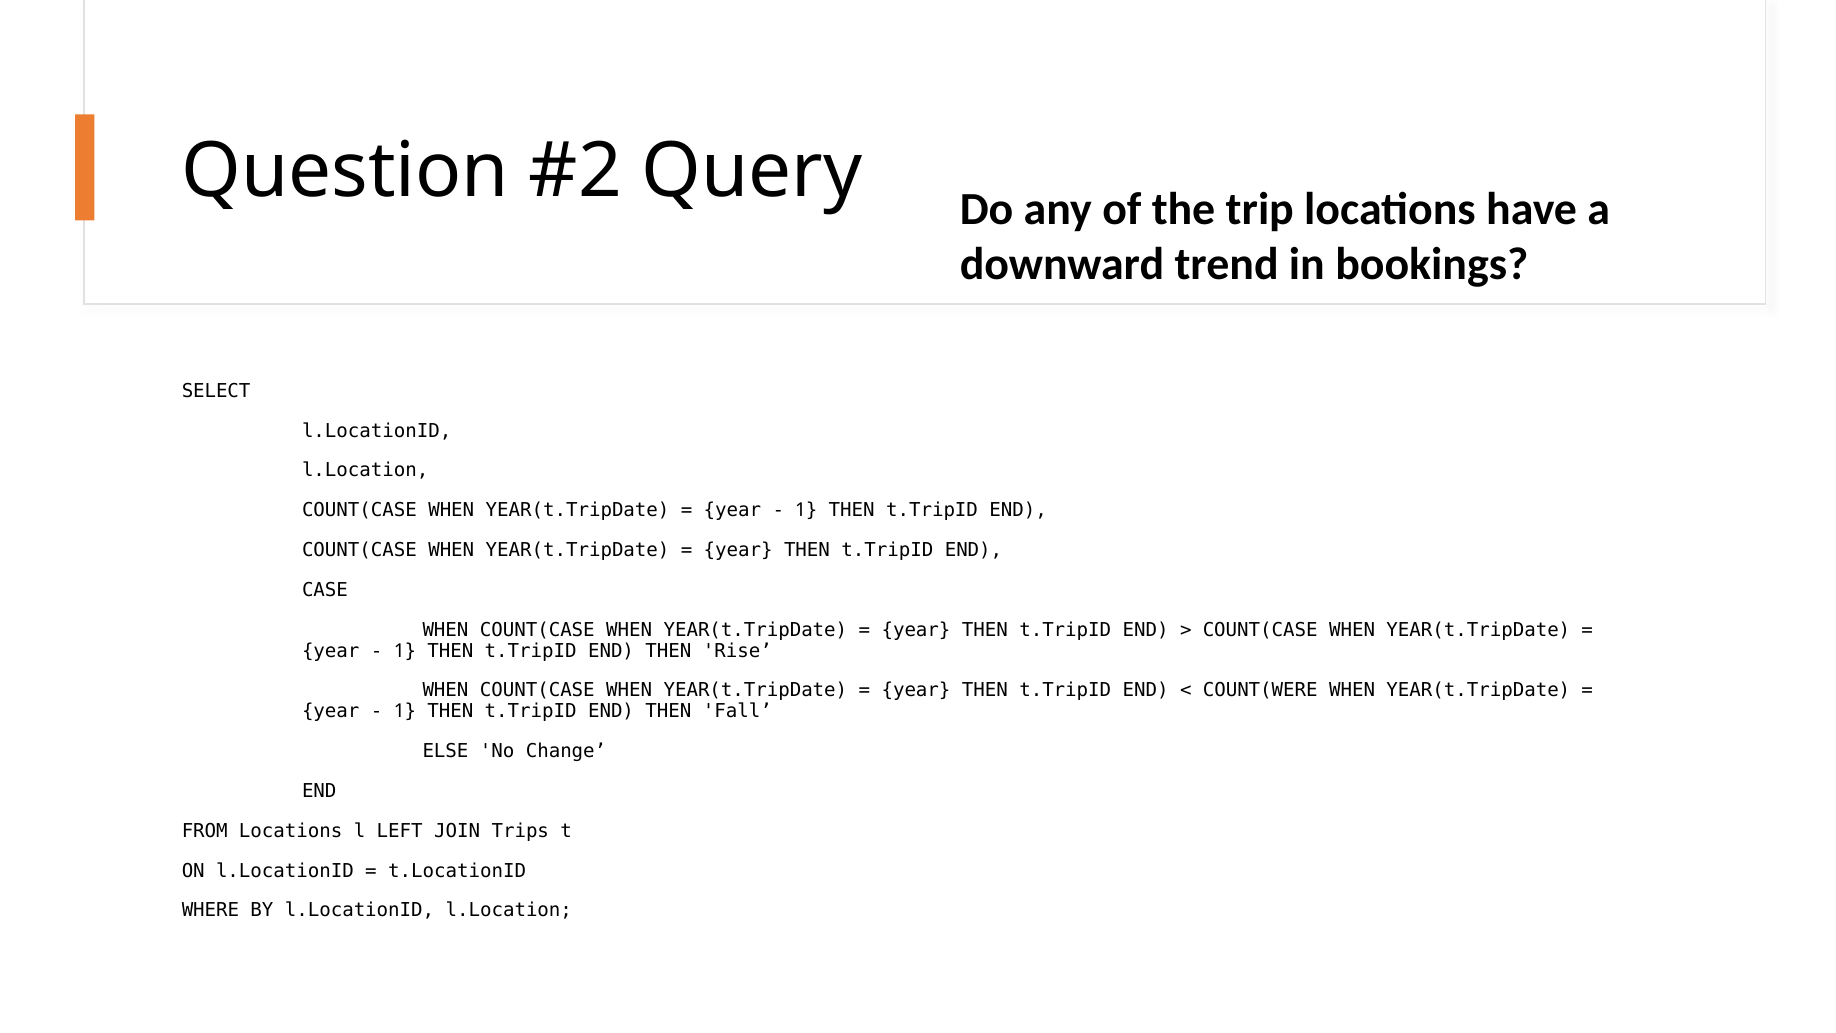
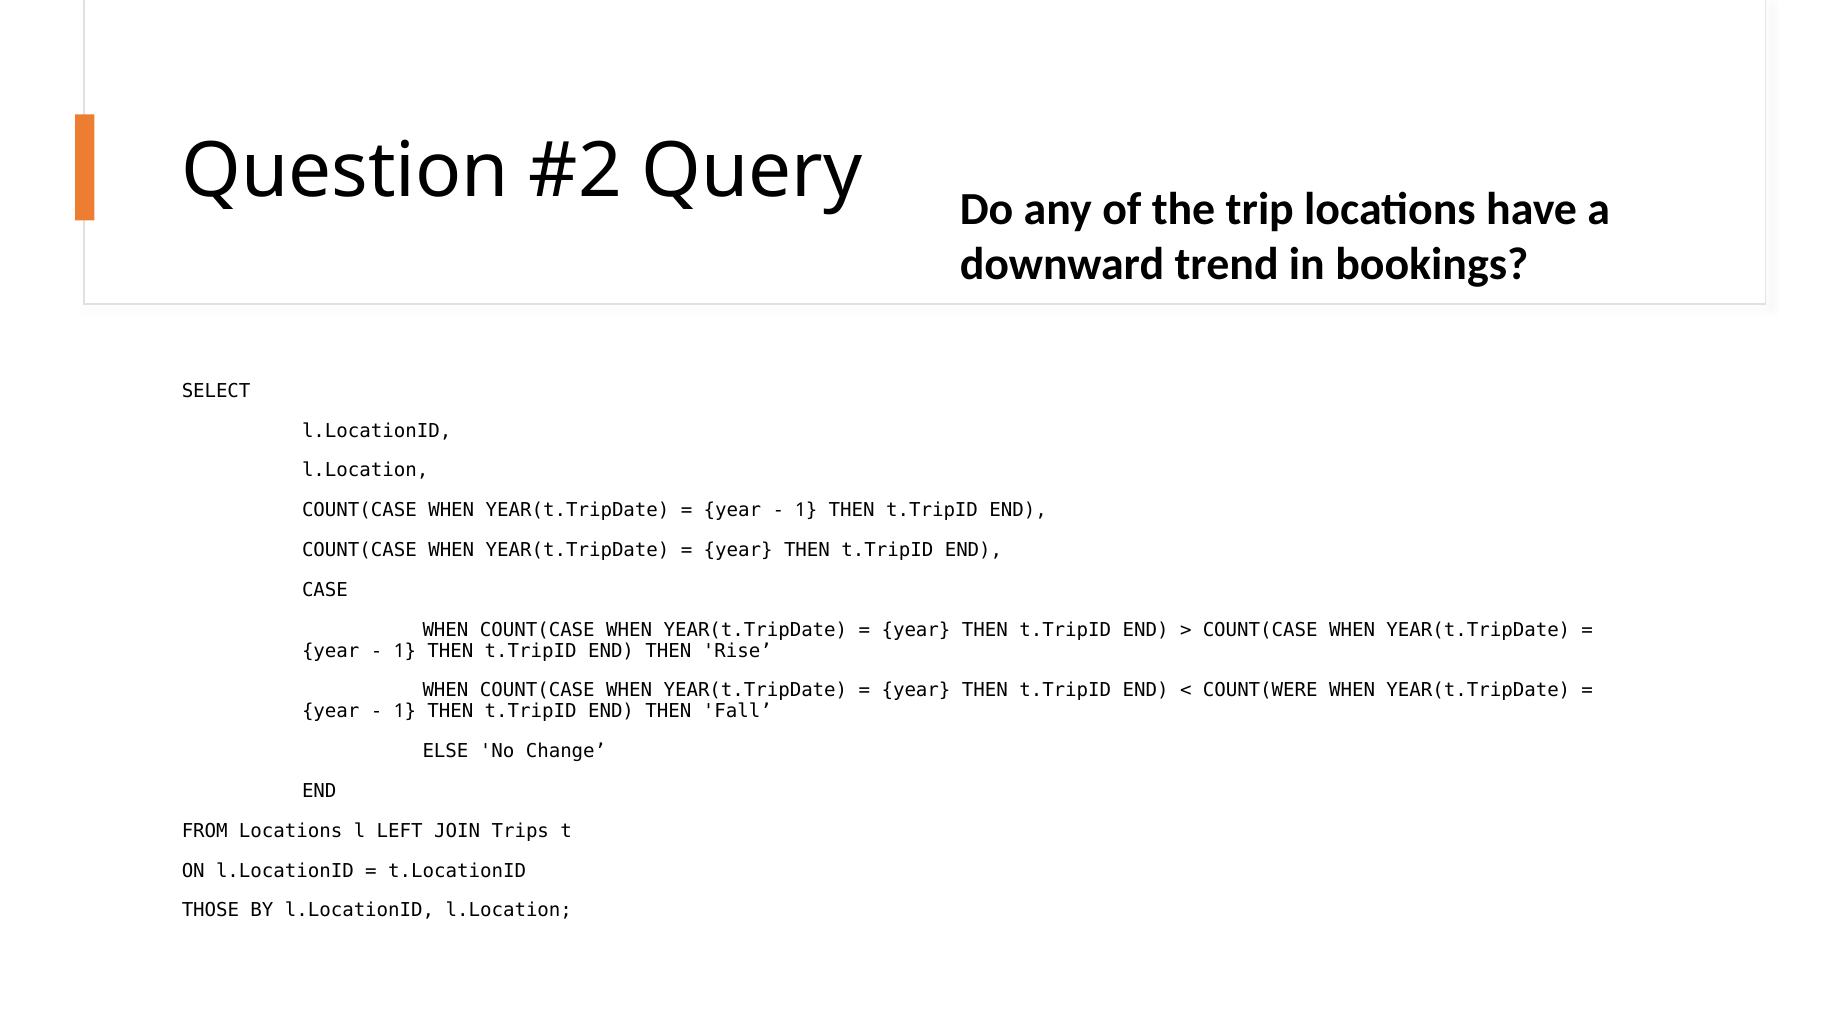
WHERE: WHERE -> THOSE
